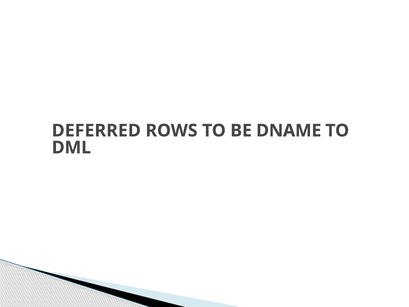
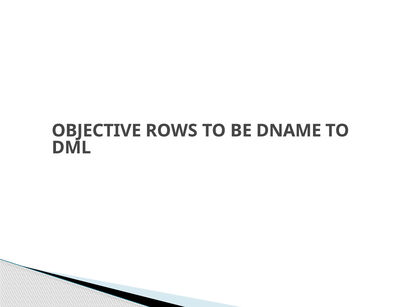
DEFERRED: DEFERRED -> OBJECTIVE
